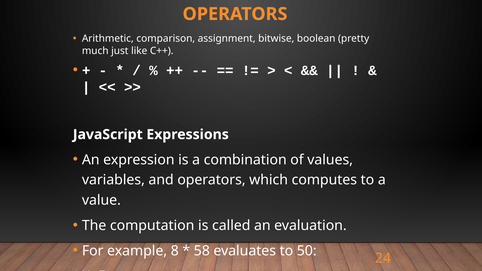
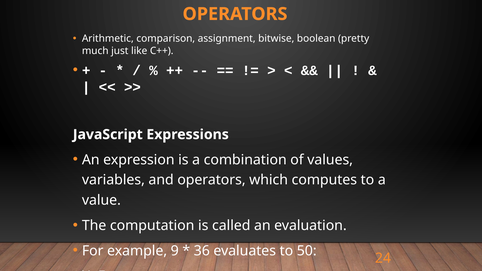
8: 8 -> 9
58: 58 -> 36
